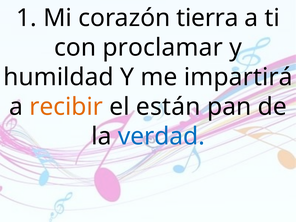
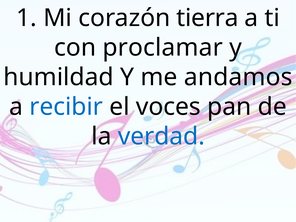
impartirá: impartirá -> andamos
recibir colour: orange -> blue
están: están -> voces
